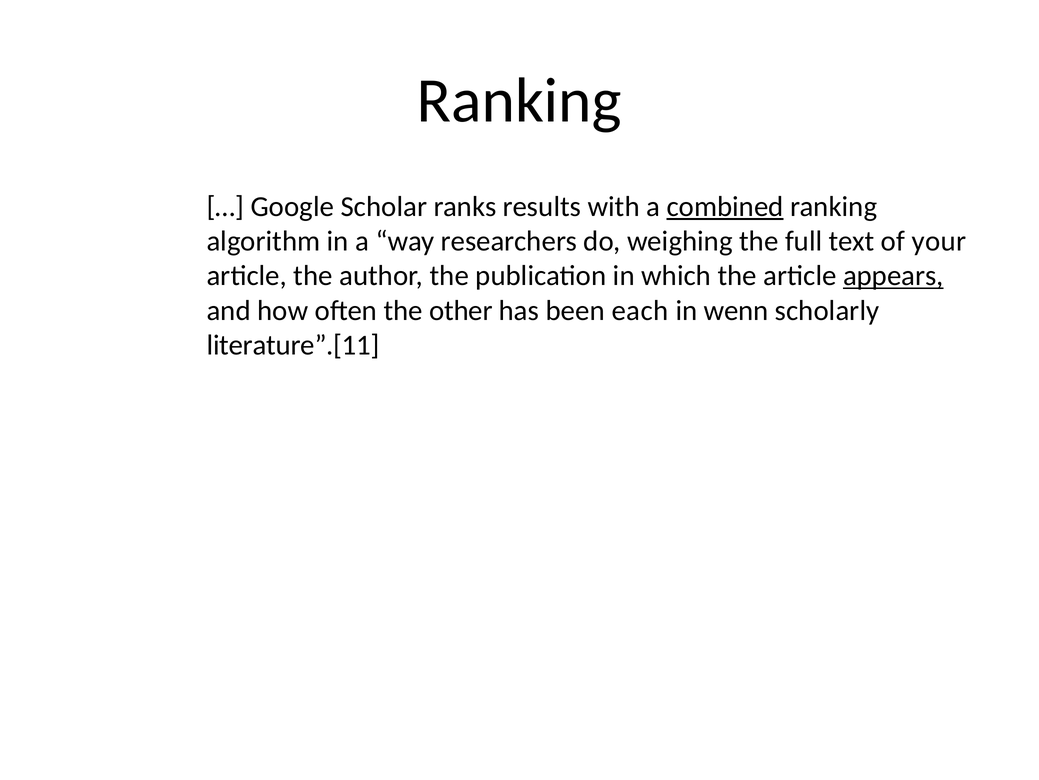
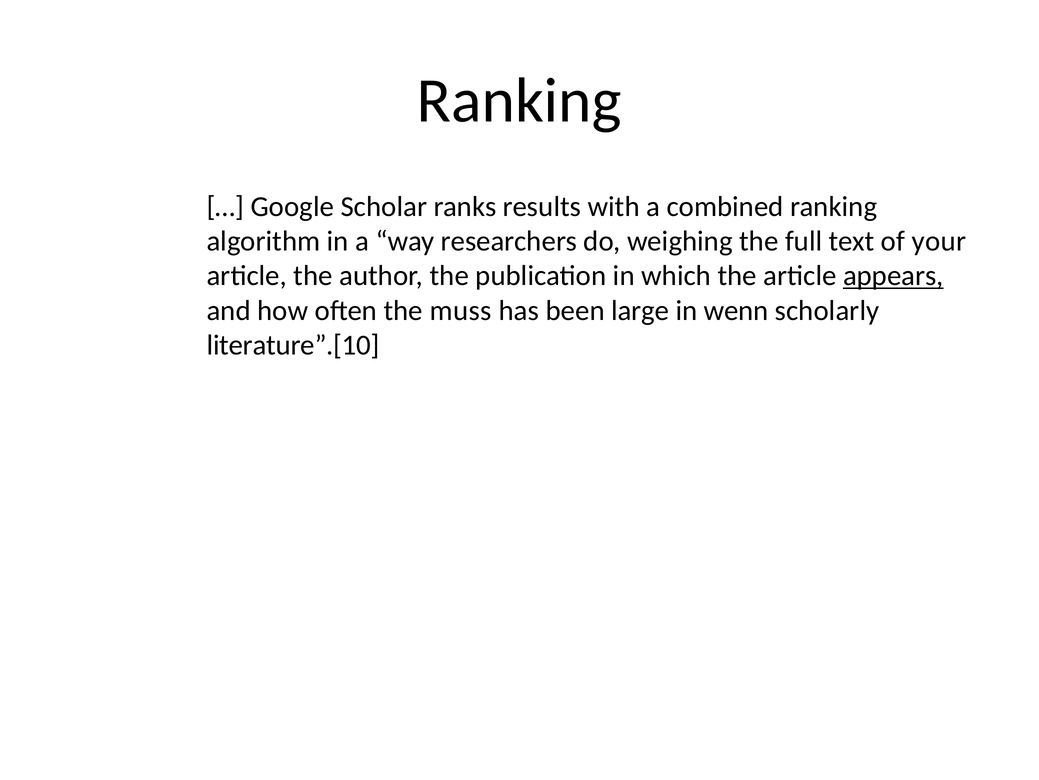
combined underline: present -> none
other: other -> muss
each: each -> large
literature”.[11: literature”.[11 -> literature”.[10
